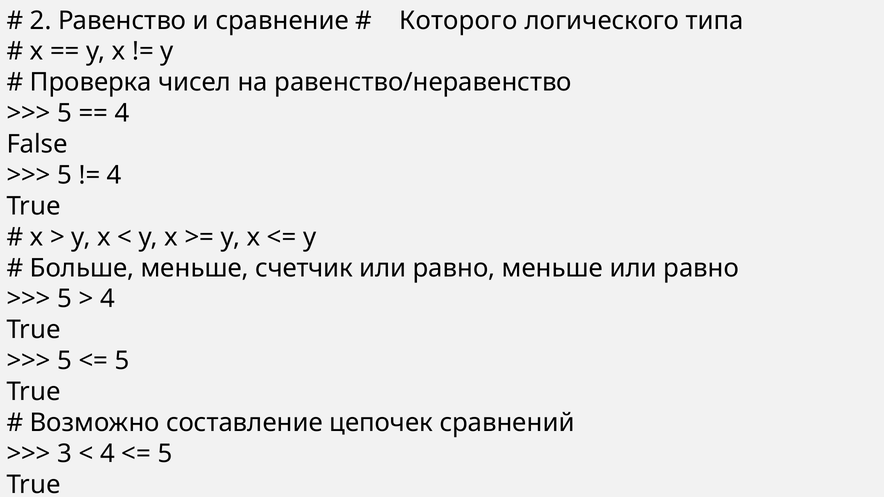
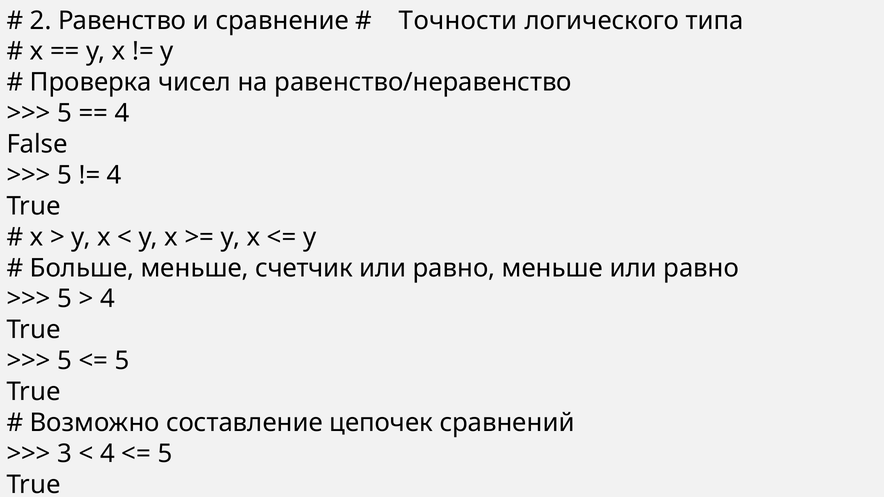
Которого: Которого -> Точности
